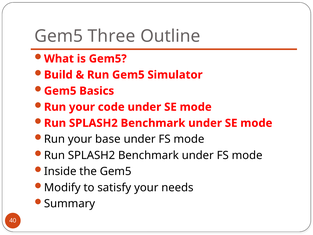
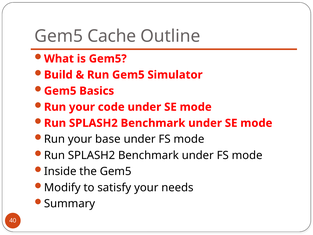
Three: Three -> Cache
